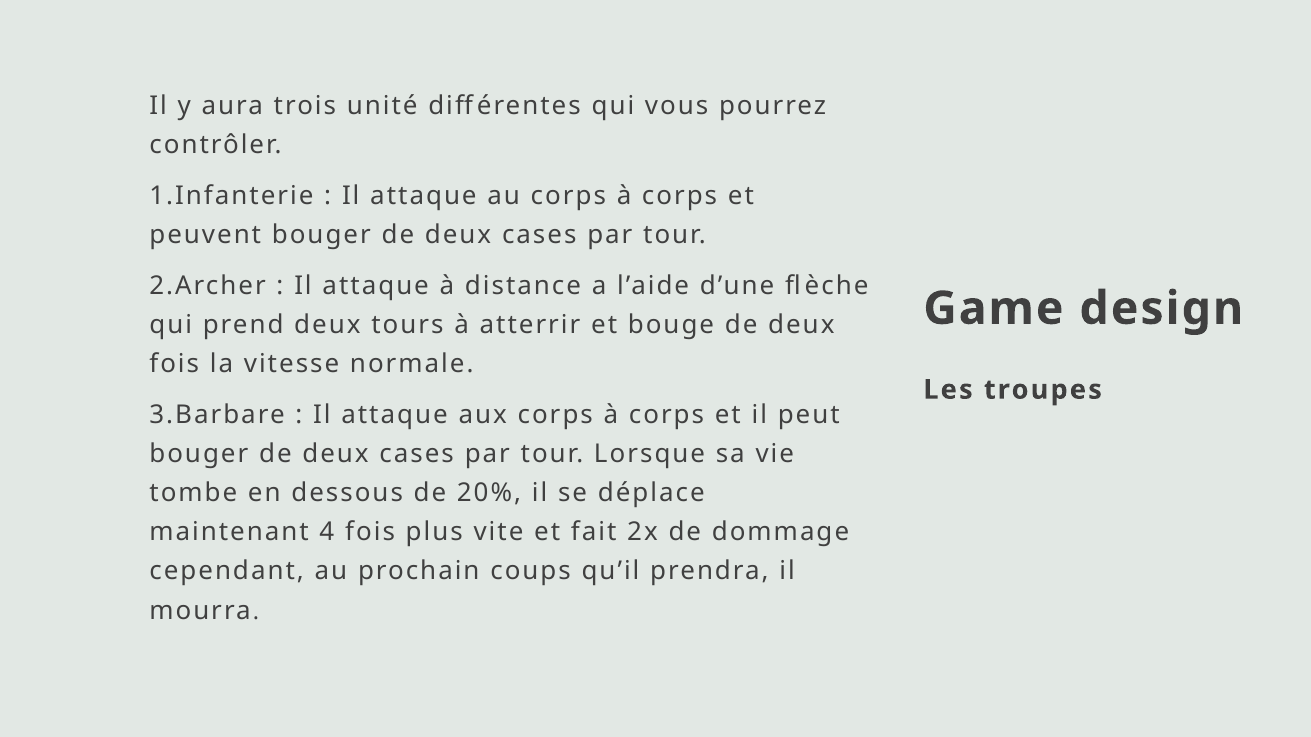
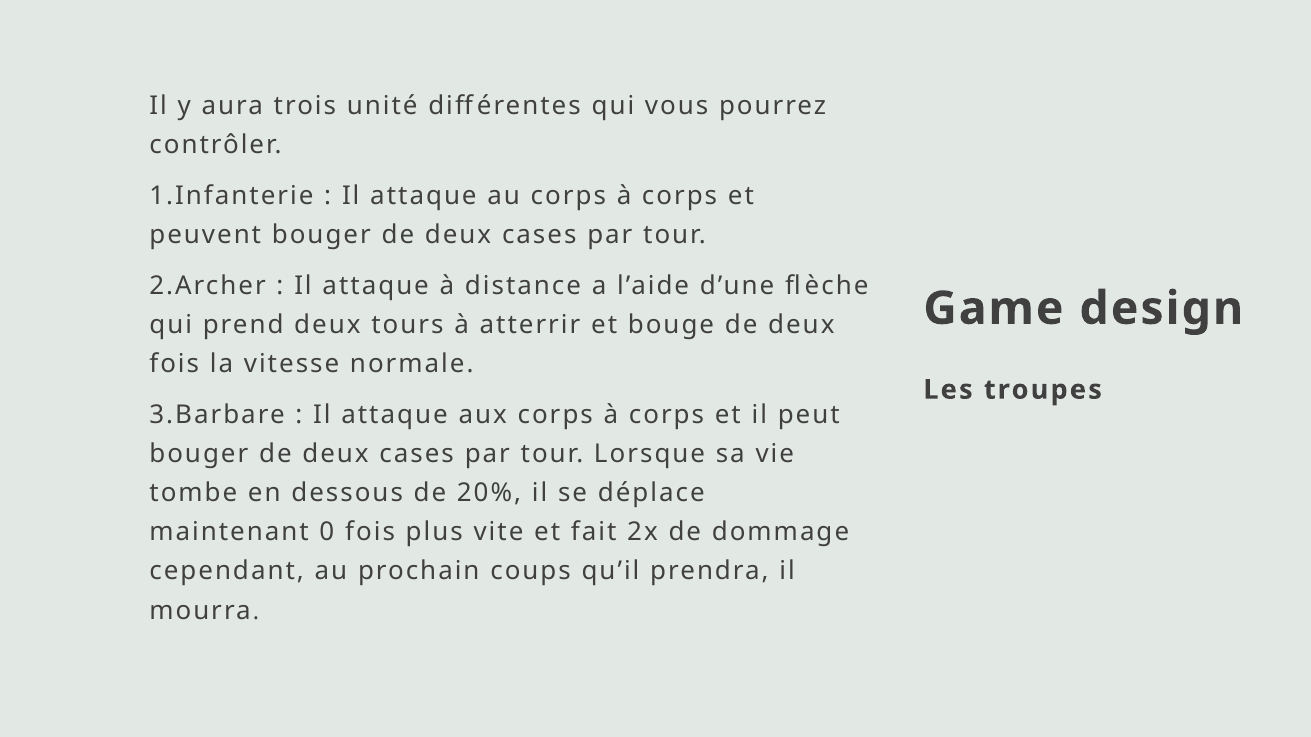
4: 4 -> 0
